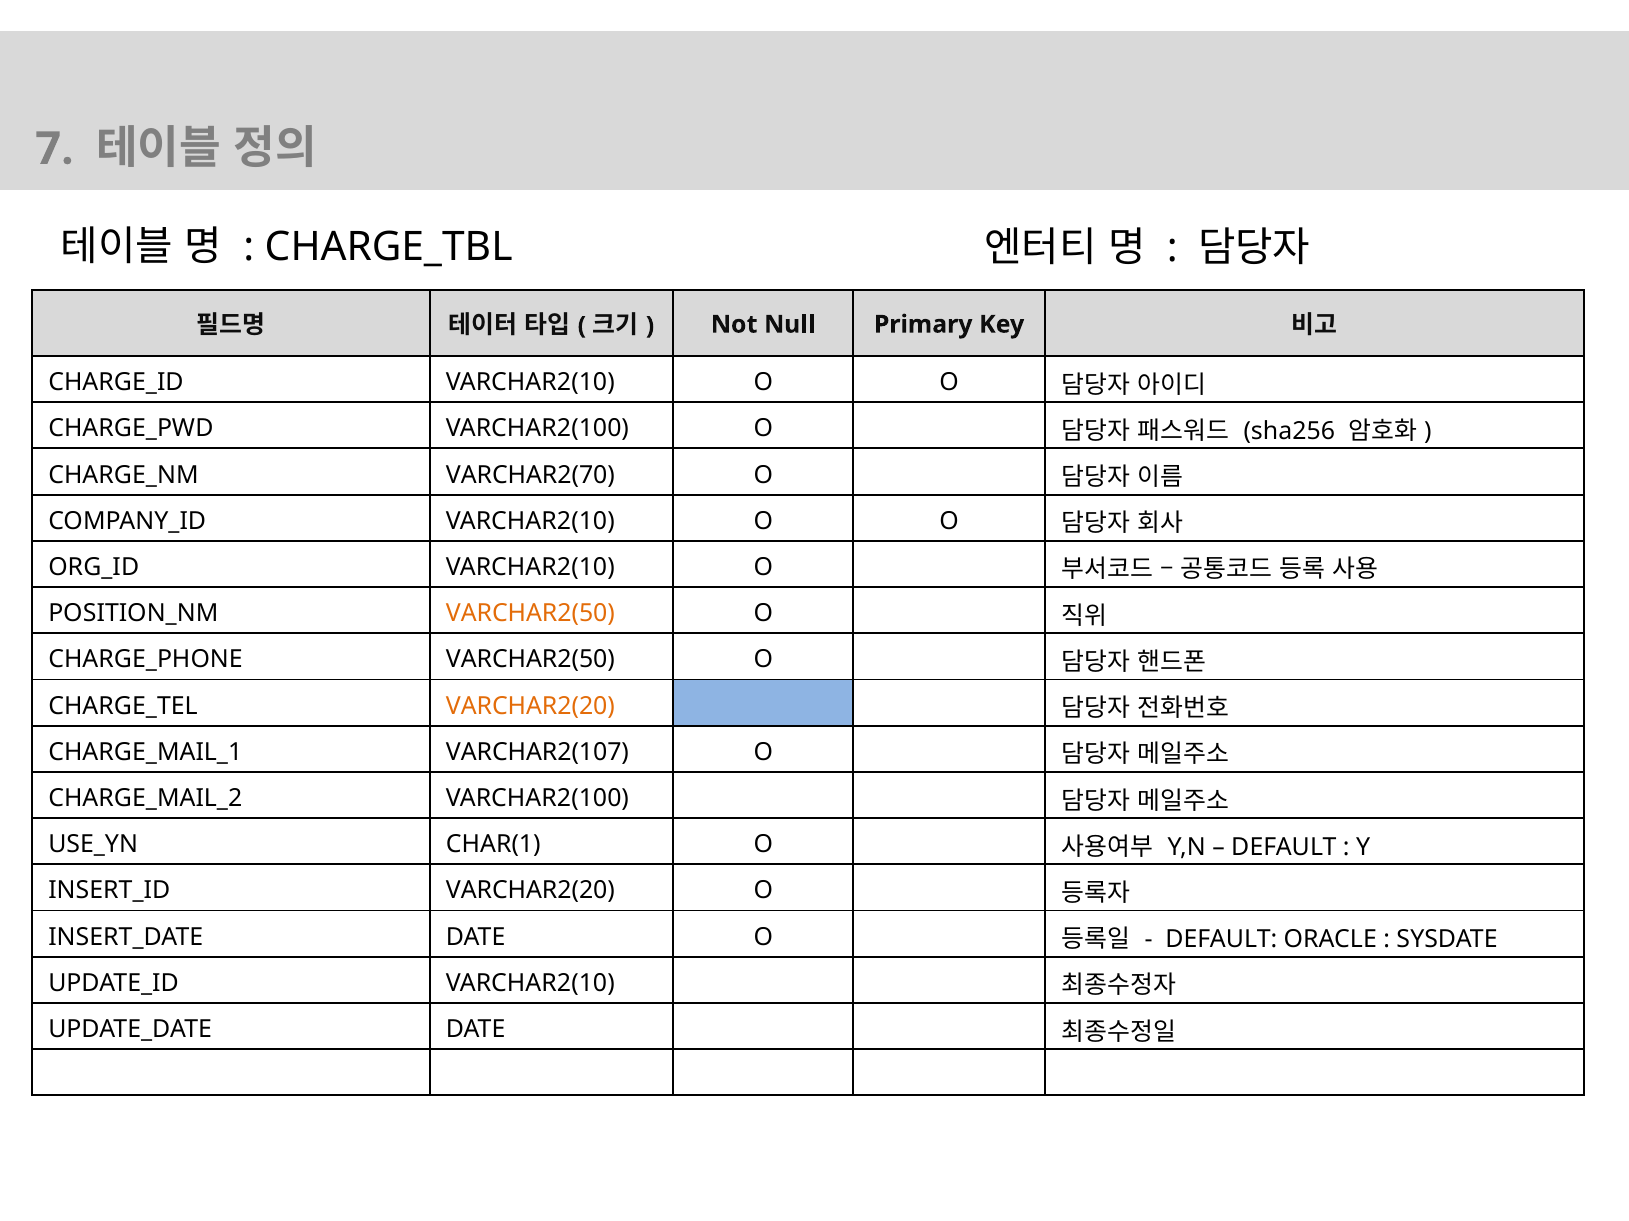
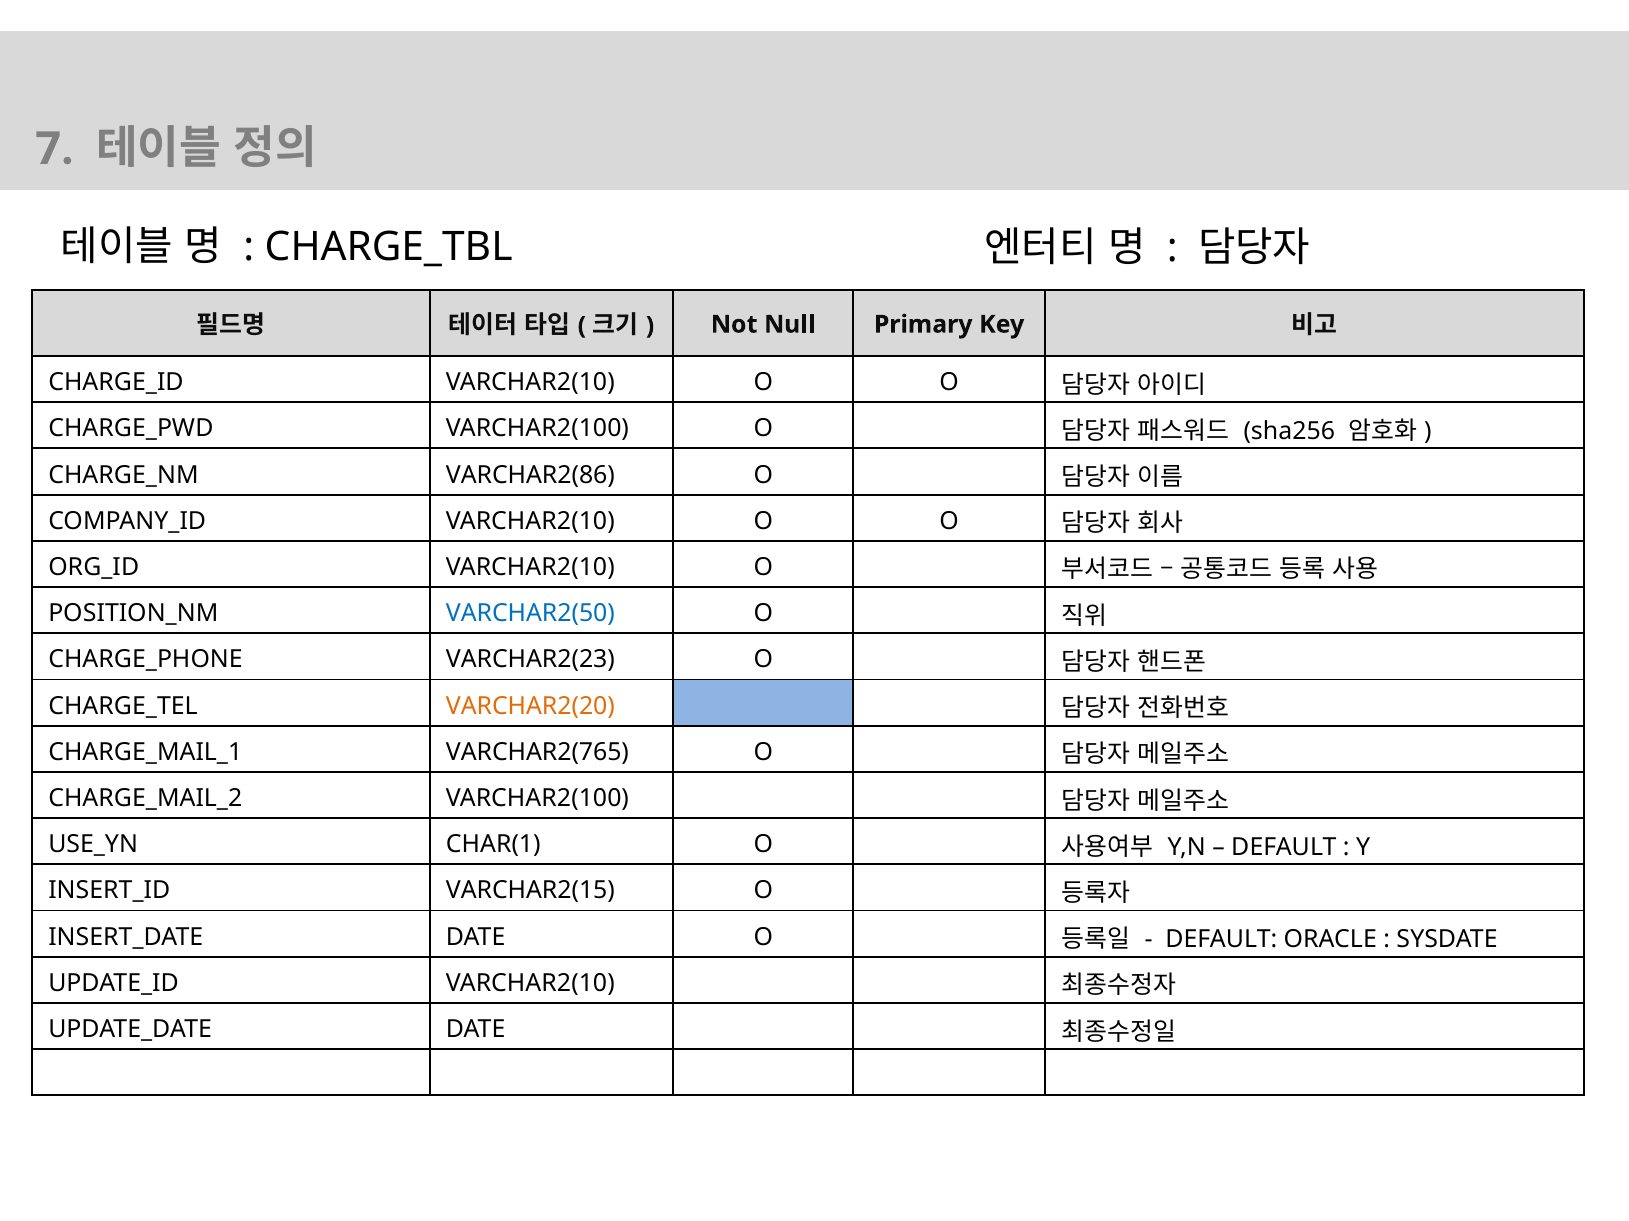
VARCHAR2(70: VARCHAR2(70 -> VARCHAR2(86
VARCHAR2(50 at (530, 614) colour: orange -> blue
VARCHAR2(50 at (530, 660): VARCHAR2(50 -> VARCHAR2(23
VARCHAR2(107: VARCHAR2(107 -> VARCHAR2(765
VARCHAR2(20 at (530, 891): VARCHAR2(20 -> VARCHAR2(15
